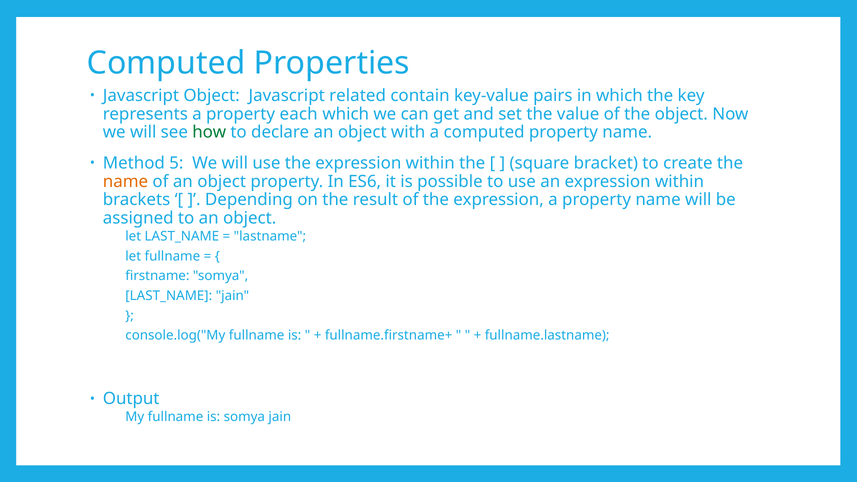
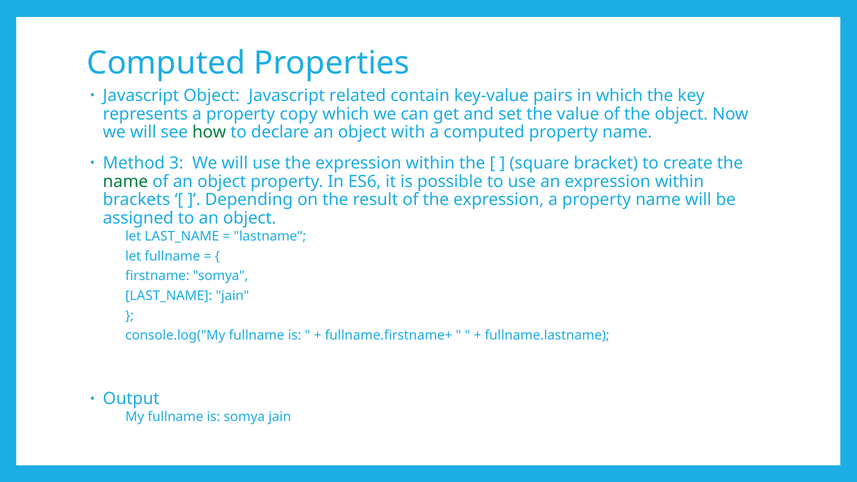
each: each -> copy
5: 5 -> 3
name at (126, 182) colour: orange -> green
